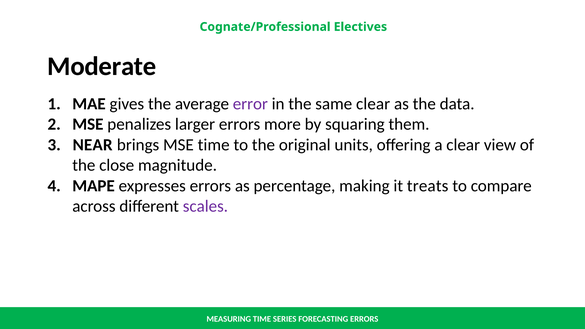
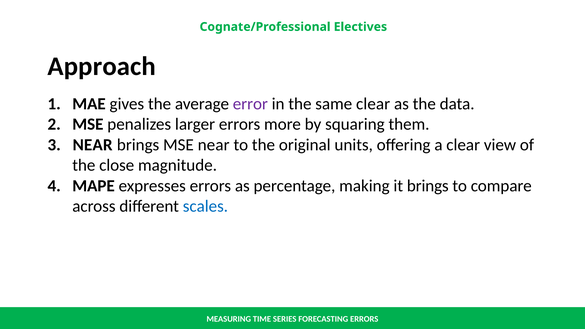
Moderate: Moderate -> Approach
MSE time: time -> near
it treats: treats -> brings
scales colour: purple -> blue
